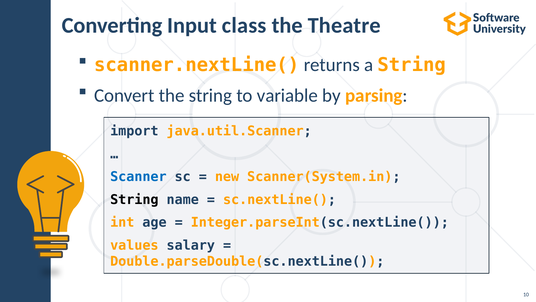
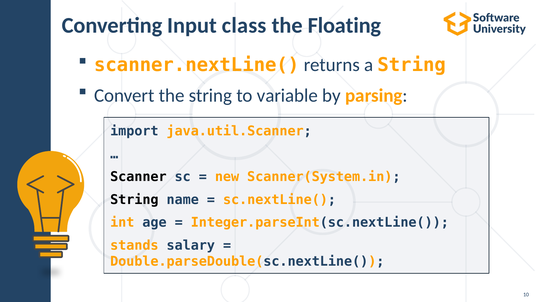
Theatre: Theatre -> Floating
Scanner colour: blue -> black
values: values -> stands
